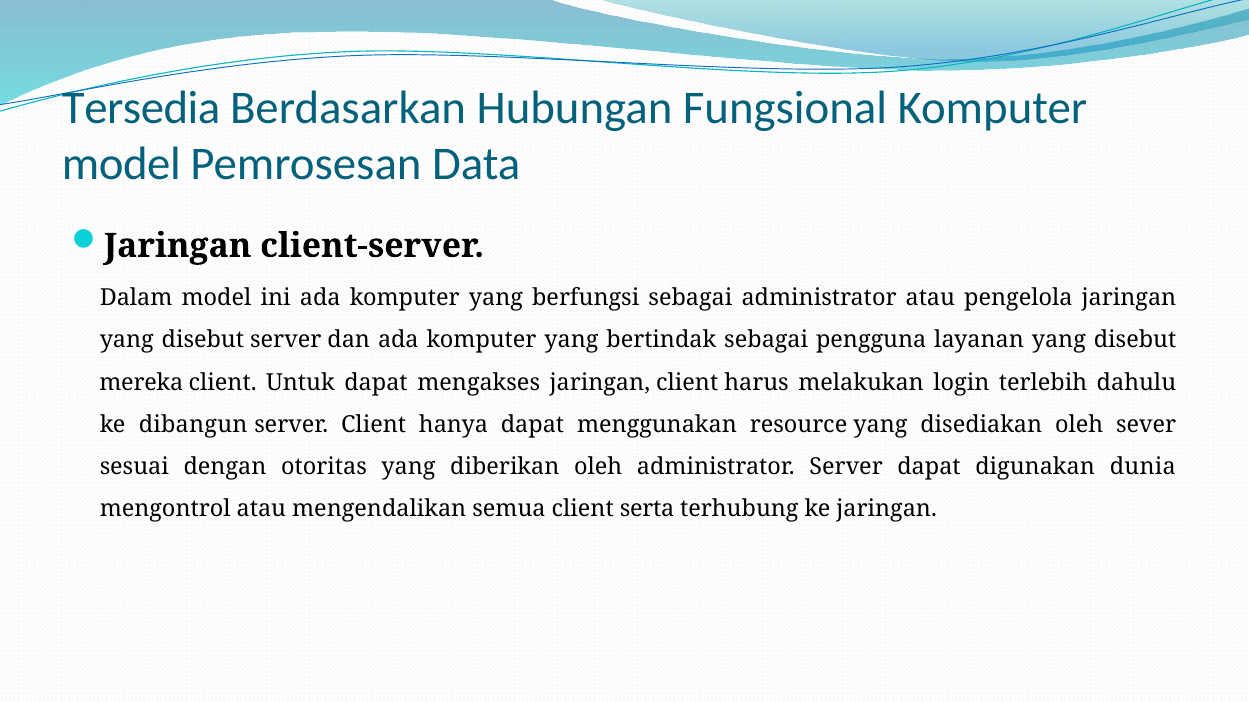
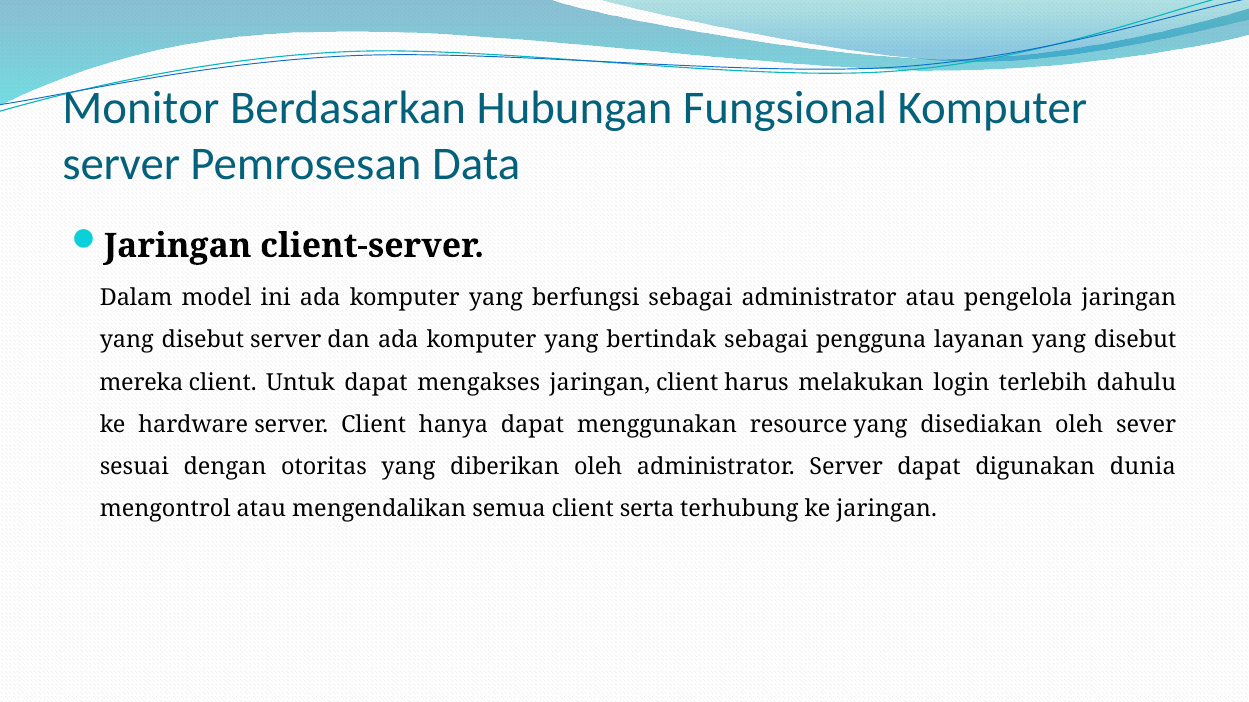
Tersedia: Tersedia -> Monitor
model at (121, 164): model -> server
dibangun: dibangun -> hardware
